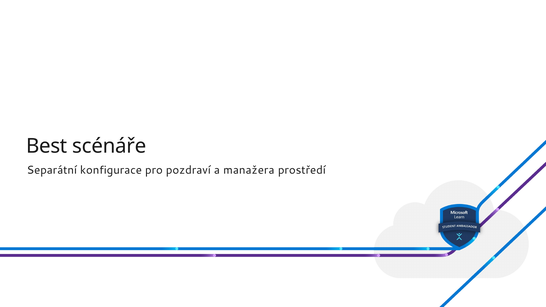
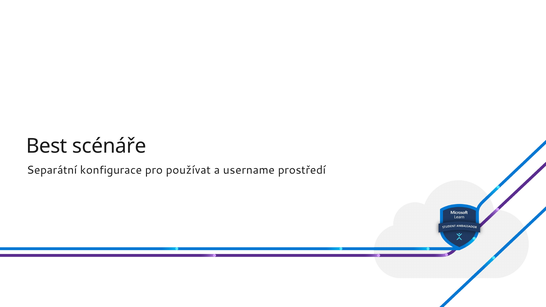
pozdraví: pozdraví -> používat
manažera: manažera -> username
